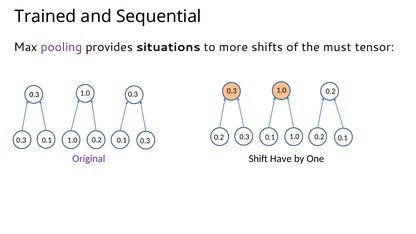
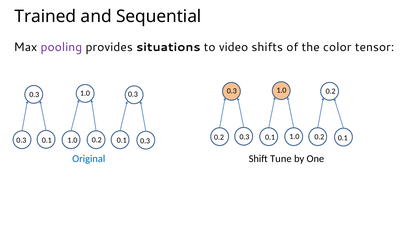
more: more -> video
must: must -> color
Original colour: purple -> blue
Have: Have -> Tune
